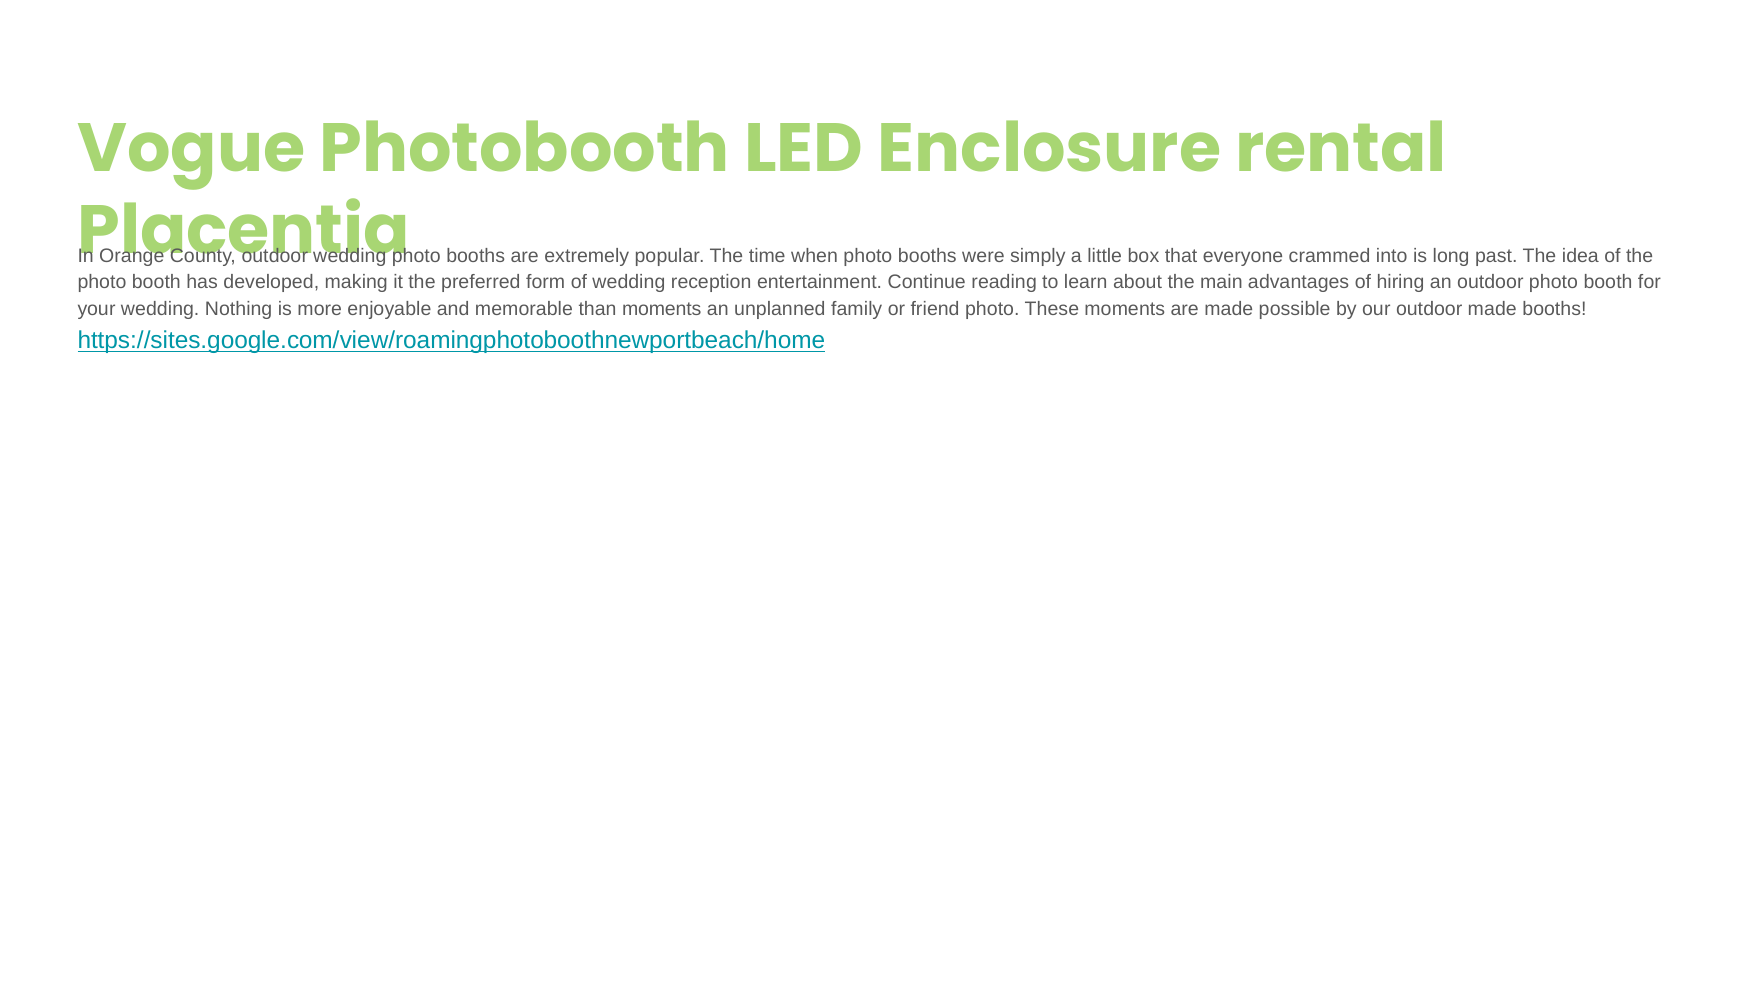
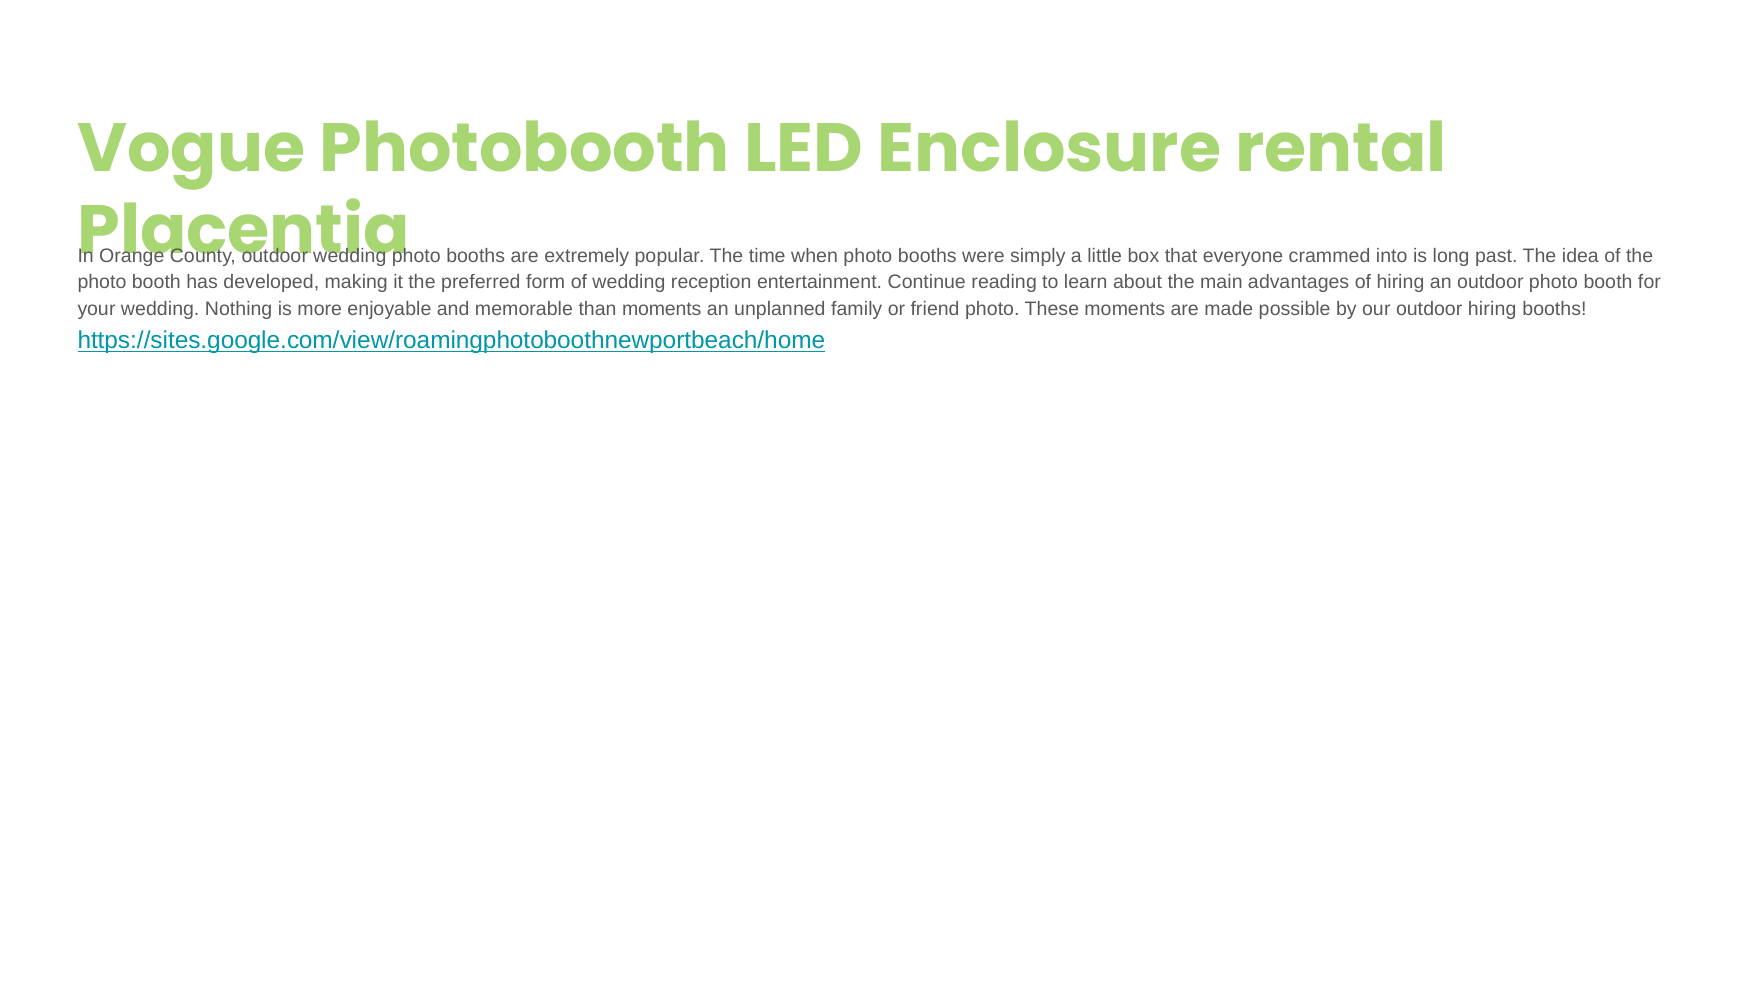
outdoor made: made -> hiring
